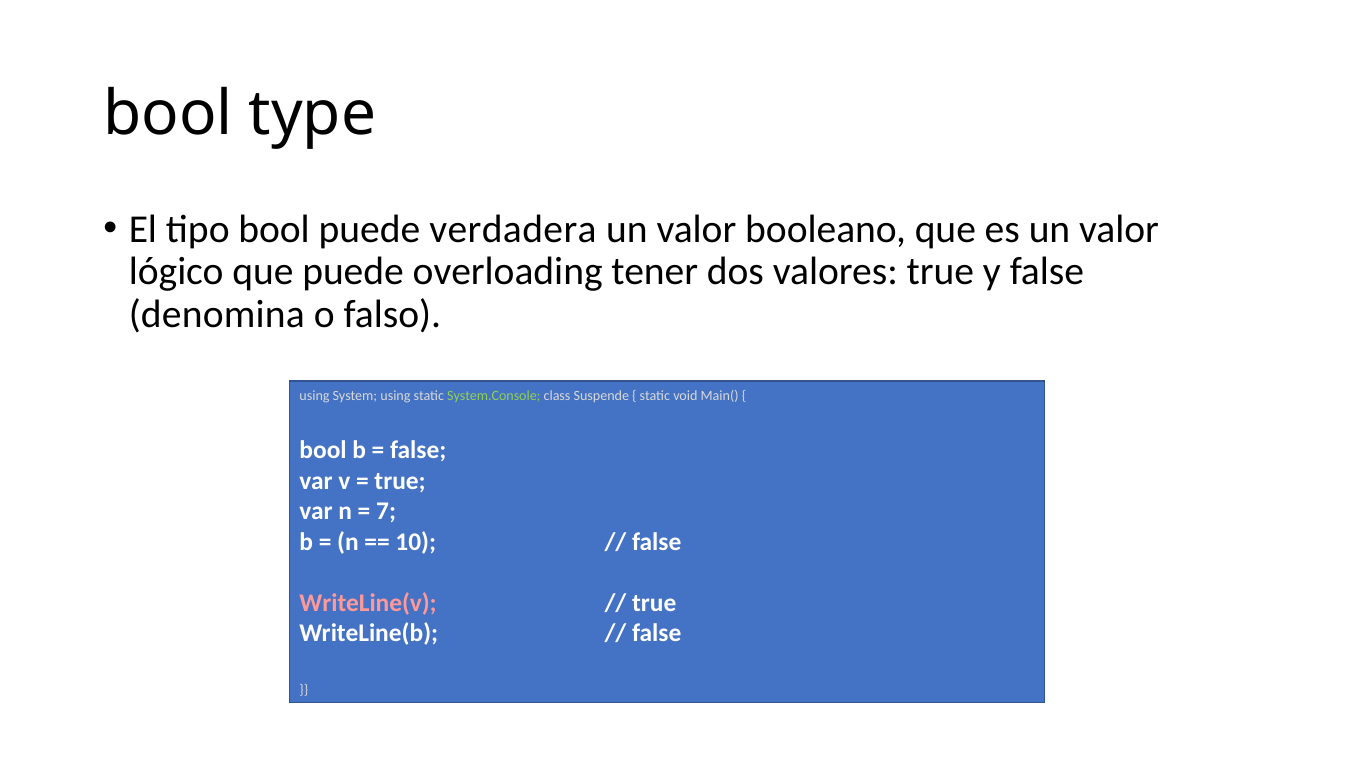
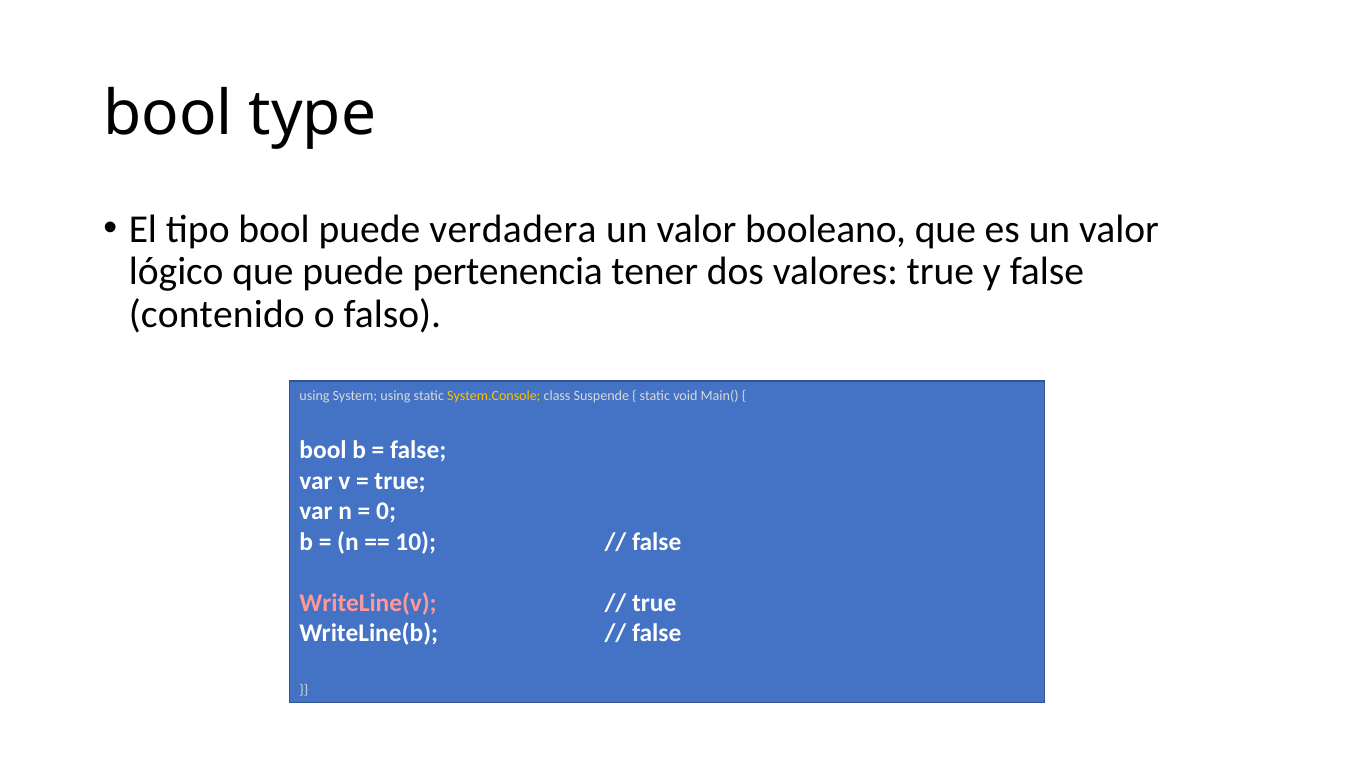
overloading: overloading -> pertenencia
denomina: denomina -> contenido
System.Console colour: light green -> yellow
7: 7 -> 0
